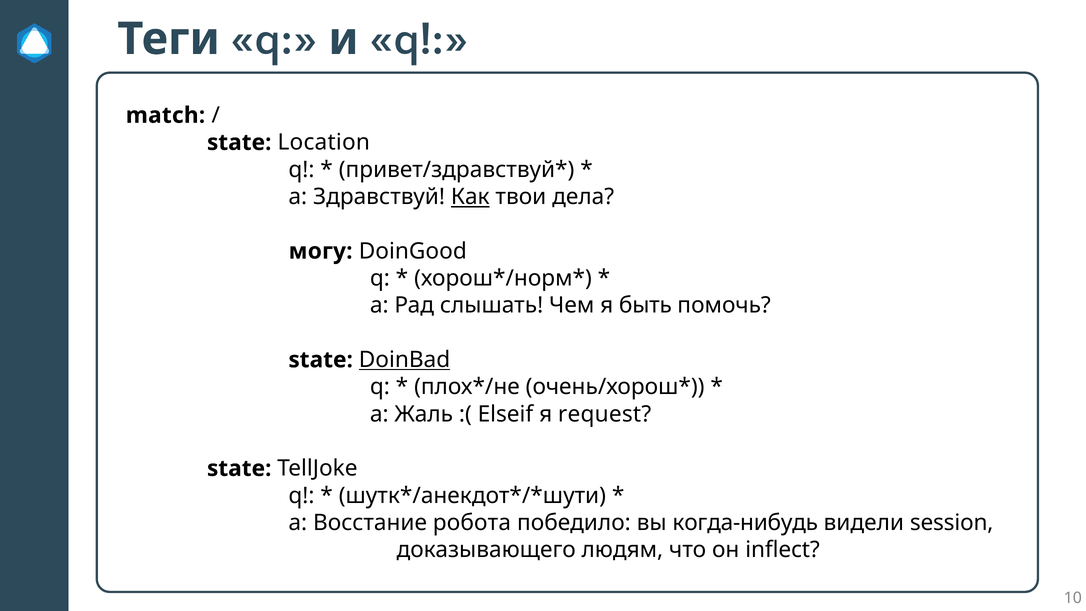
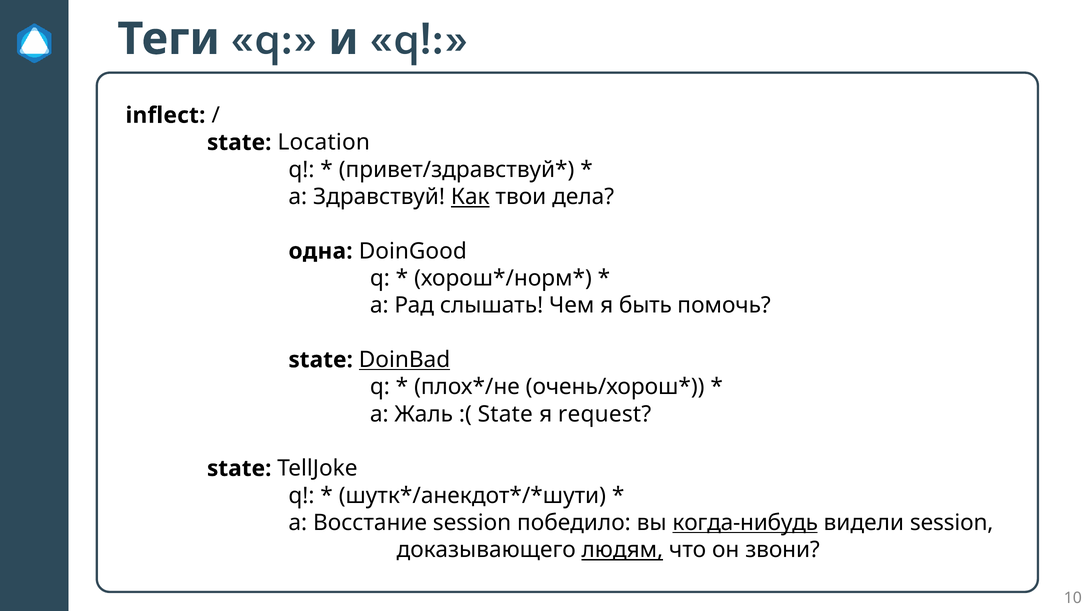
match: match -> inflect
могу: могу -> одна
Elseif at (505, 414): Elseif -> State
Восстание робота: робота -> session
когда-нибудь underline: none -> present
людям underline: none -> present
inflect: inflect -> звони
